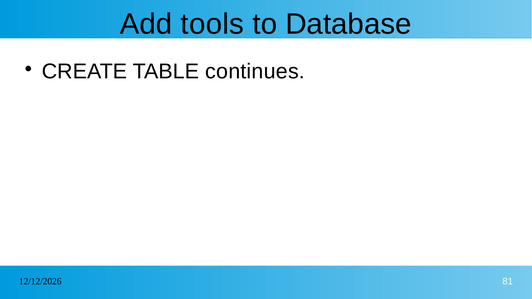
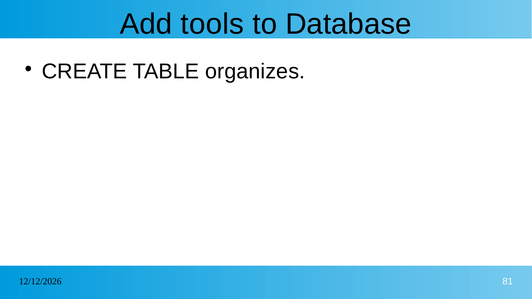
continues: continues -> organizes
